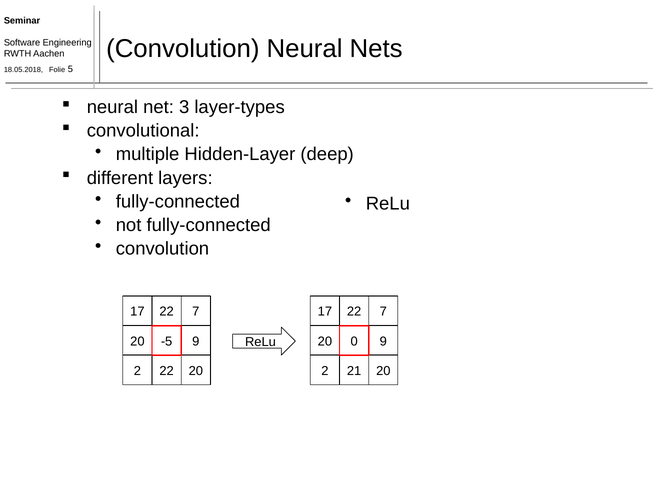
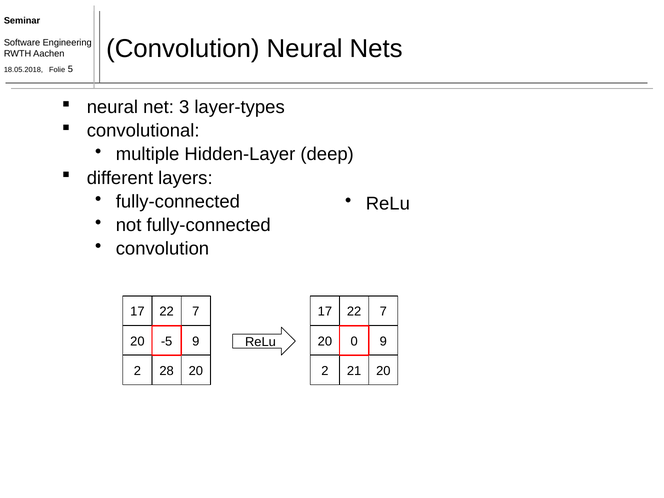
2 22: 22 -> 28
